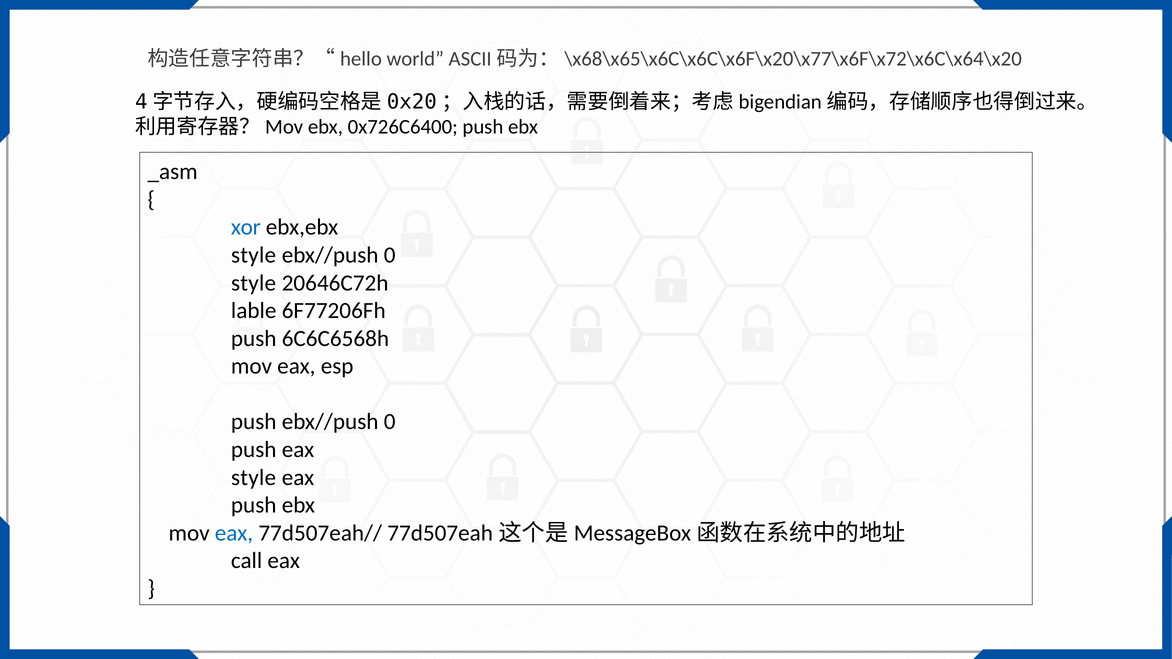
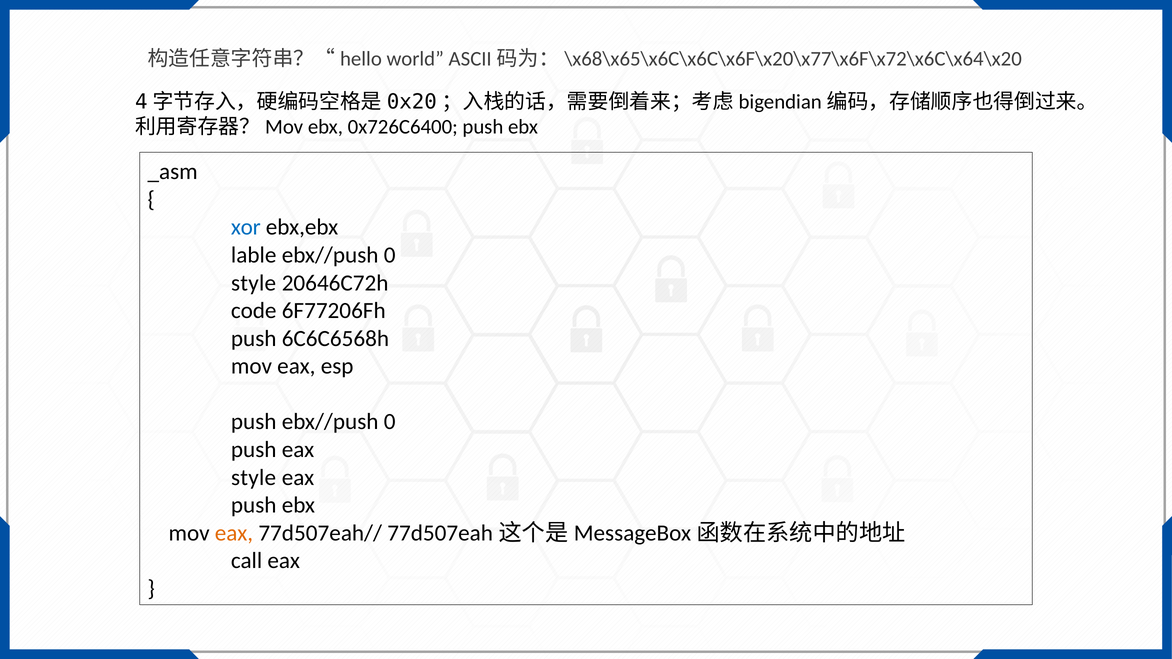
style at (254, 255): style -> lable
lable: lable -> code
eax at (234, 533) colour: blue -> orange
